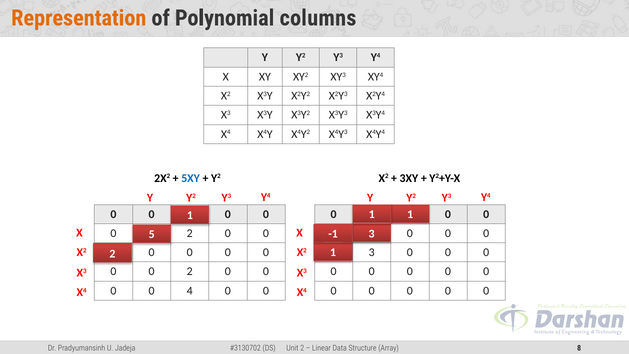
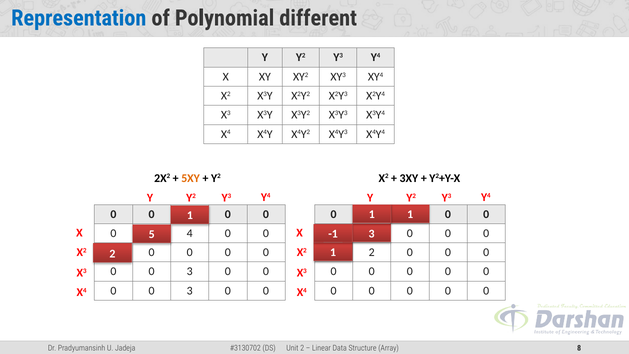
Representation colour: orange -> blue
columns: columns -> different
5XY colour: blue -> orange
2 at (190, 233): 2 -> 4
3 at (372, 252): 3 -> 2
2 at (190, 271): 2 -> 3
4 at (190, 291): 4 -> 3
